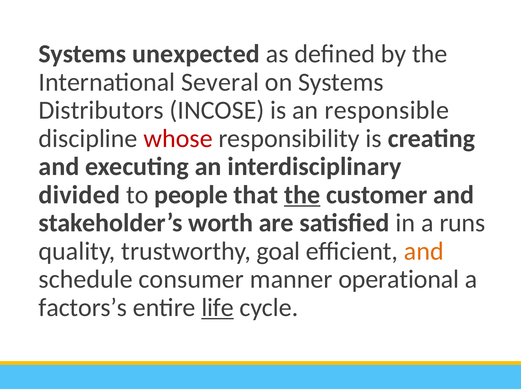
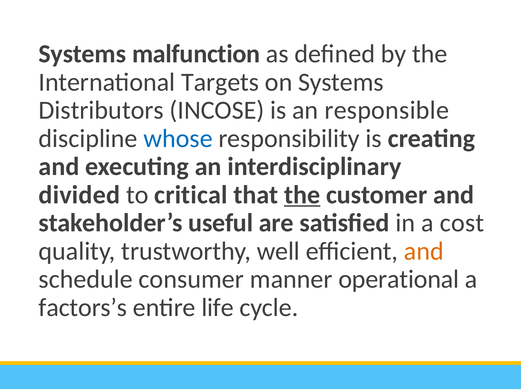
unexpected: unexpected -> malfunction
Several: Several -> Targets
whose colour: red -> blue
people: people -> critical
worth: worth -> useful
runs: runs -> cost
goal: goal -> well
life underline: present -> none
